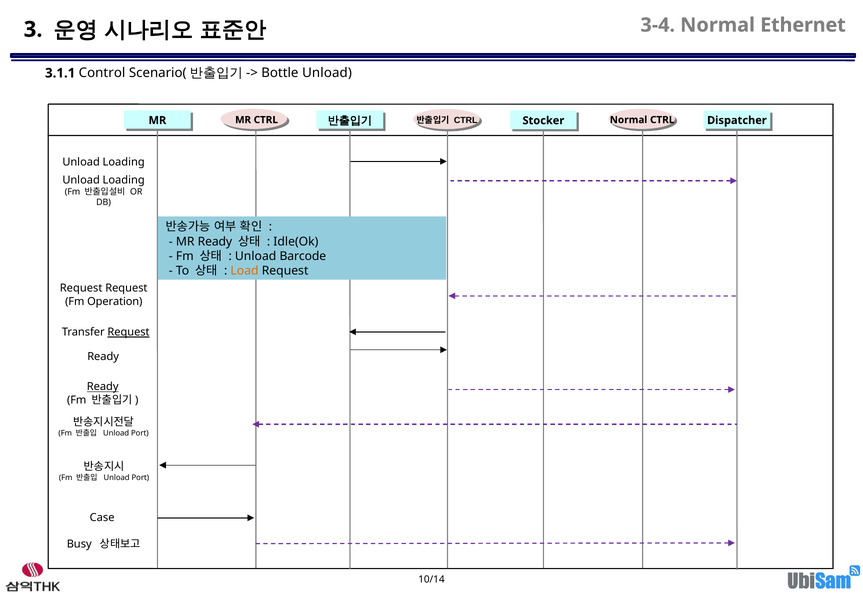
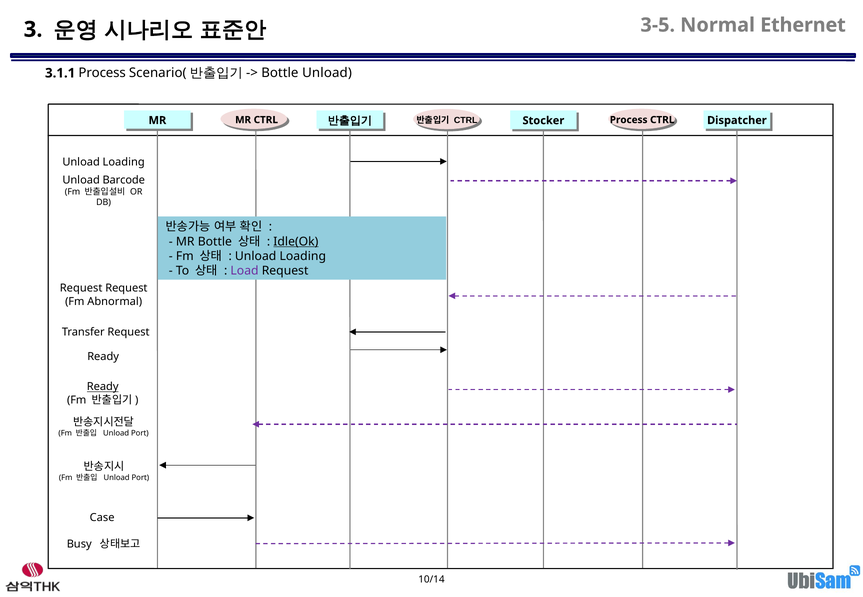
3-4: 3-4 -> 3-5
3.1.1 Control: Control -> Process
CTRL Normal: Normal -> Process
Loading at (124, 180): Loading -> Barcode
MR Ready: Ready -> Bottle
Idle(Ok underline: none -> present
Barcode at (303, 256): Barcode -> Loading
Load colour: orange -> purple
Operation: Operation -> Abnormal
Request at (129, 332) underline: present -> none
